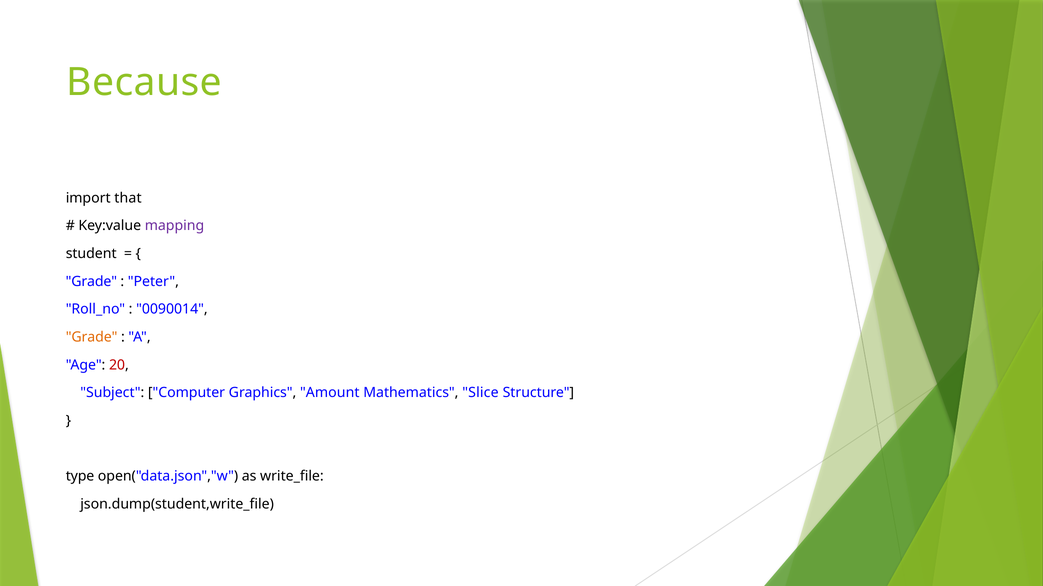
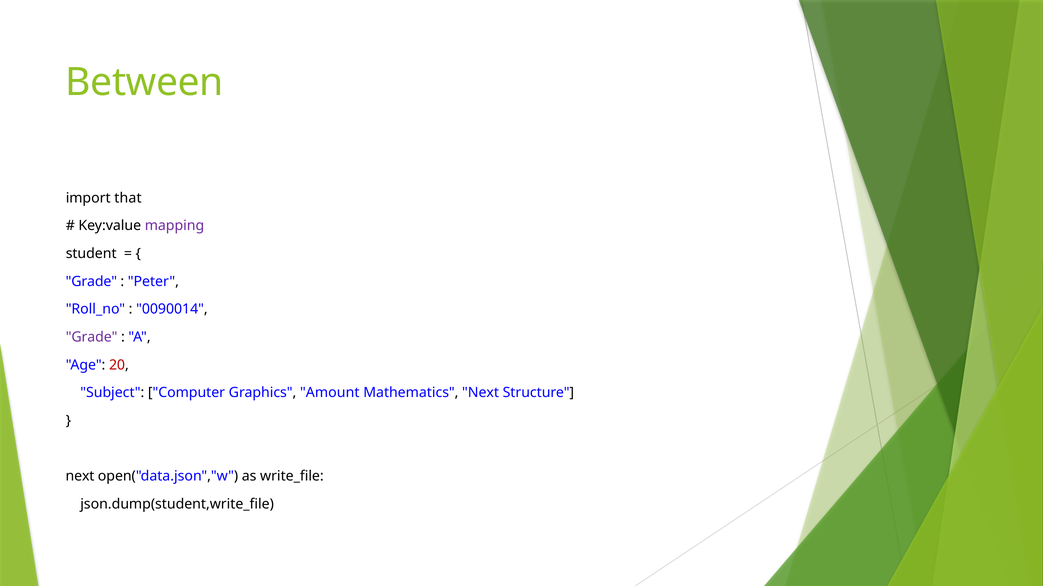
Because: Because -> Between
Grade at (92, 337) colour: orange -> purple
Mathematics Slice: Slice -> Next
type at (80, 477): type -> next
